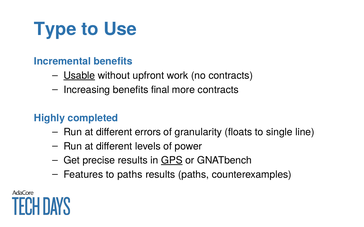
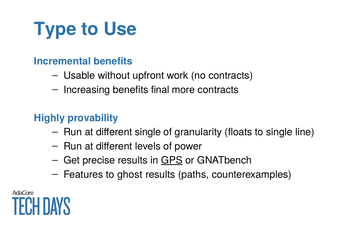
Usable underline: present -> none
completed: completed -> provability
different errors: errors -> single
to paths: paths -> ghost
